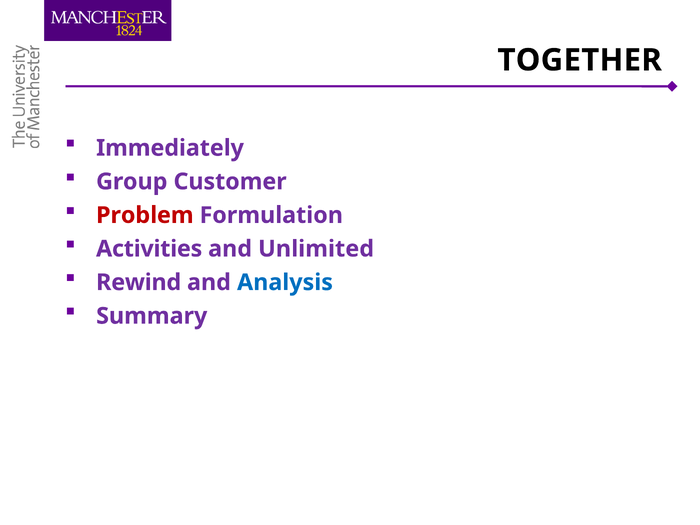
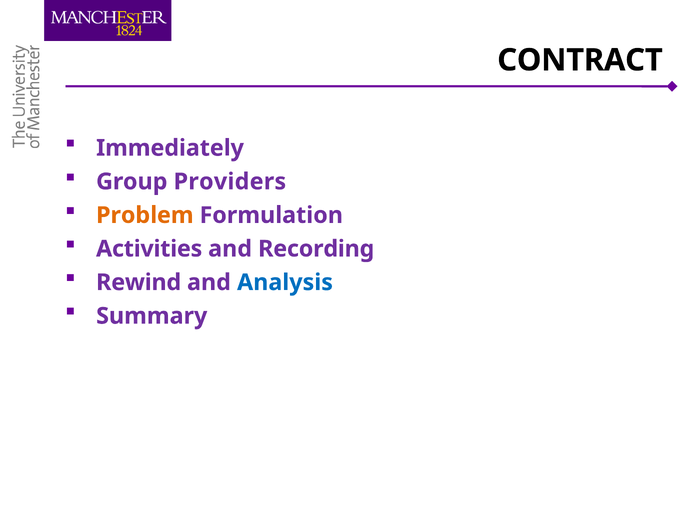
TOGETHER: TOGETHER -> CONTRACT
Customer: Customer -> Providers
Problem colour: red -> orange
Unlimited: Unlimited -> Recording
